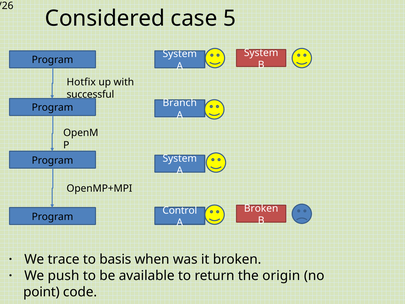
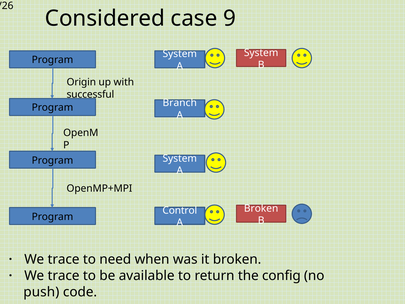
5: 5 -> 9
Hotfix: Hotfix -> Origin
basis: basis -> need
push at (63, 275): push -> trace
origin: origin -> config
point: point -> push
